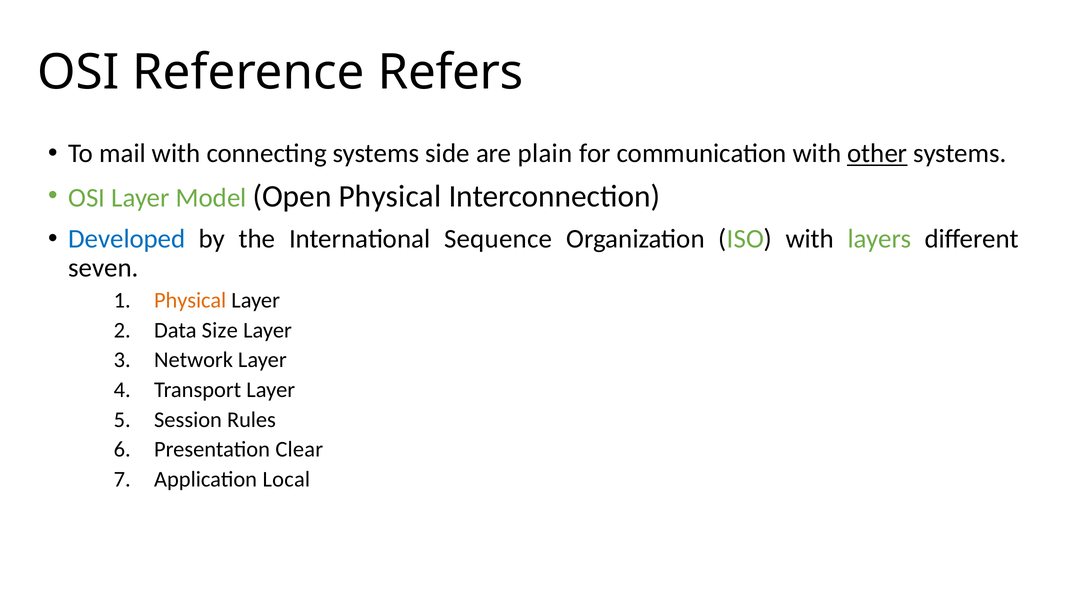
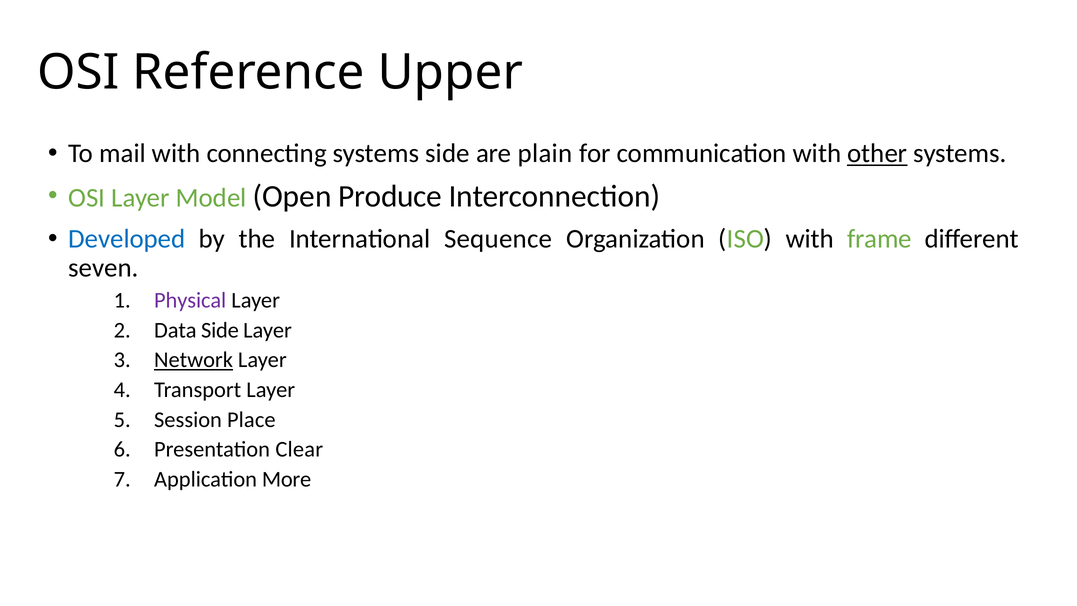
Refers: Refers -> Upper
Open Physical: Physical -> Produce
layers: layers -> frame
Physical at (190, 300) colour: orange -> purple
Data Size: Size -> Side
Network underline: none -> present
Rules: Rules -> Place
Local: Local -> More
